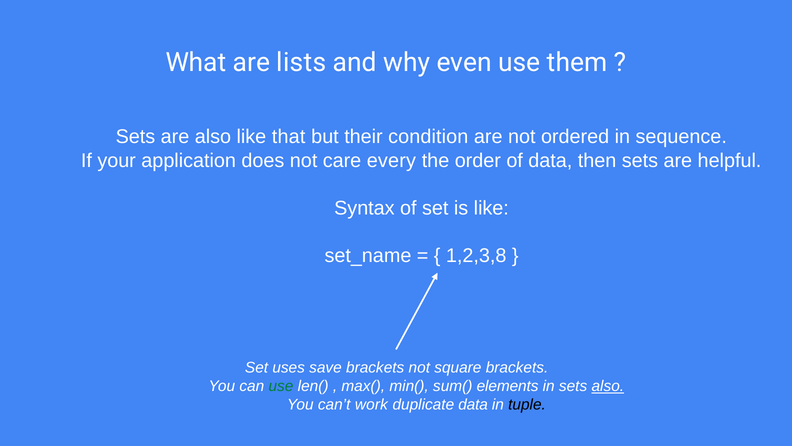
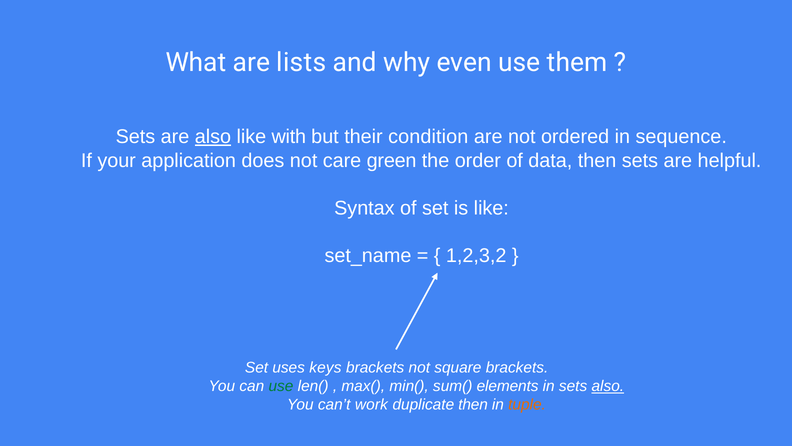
also at (213, 137) underline: none -> present
that: that -> with
every: every -> green
1,2,3,8: 1,2,3,8 -> 1,2,3,2
save: save -> keys
duplicate data: data -> then
tuple colour: black -> orange
